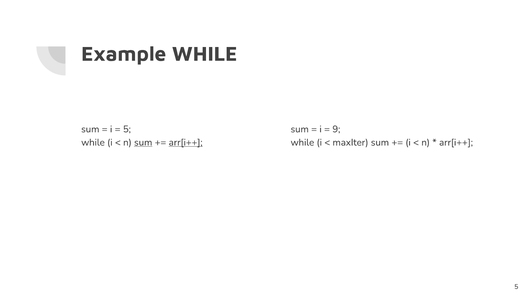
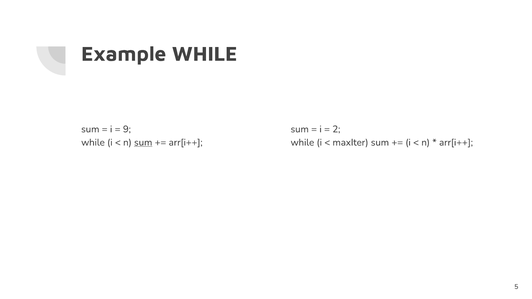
5 at (127, 129): 5 -> 9
9: 9 -> 2
arr[i++ at (186, 143) underline: present -> none
